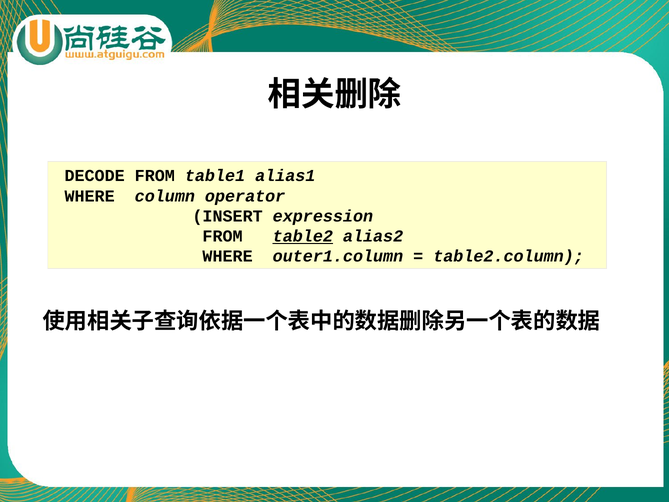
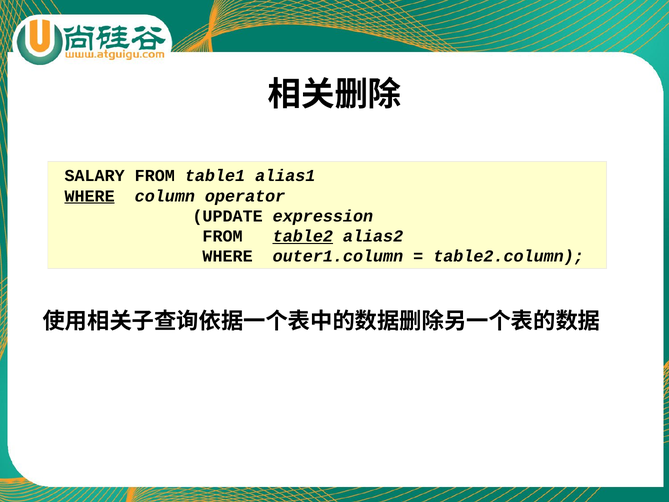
DECODE: DECODE -> SALARY
WHERE at (90, 196) underline: none -> present
INSERT: INSERT -> UPDATE
